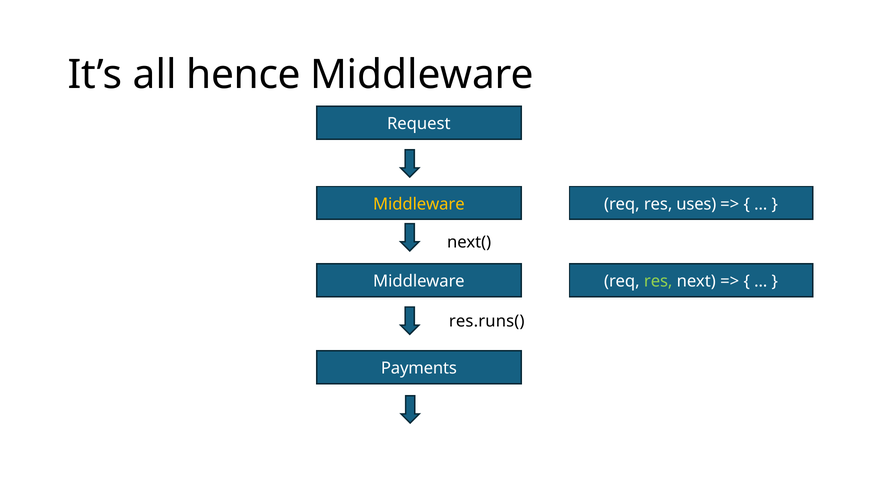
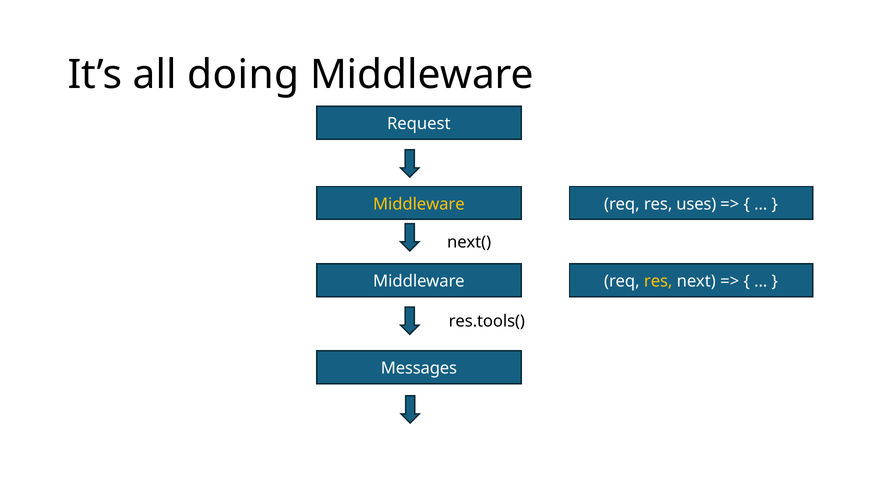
hence: hence -> doing
res at (658, 281) colour: light green -> yellow
res.runs(: res.runs( -> res.tools(
Payments: Payments -> Messages
